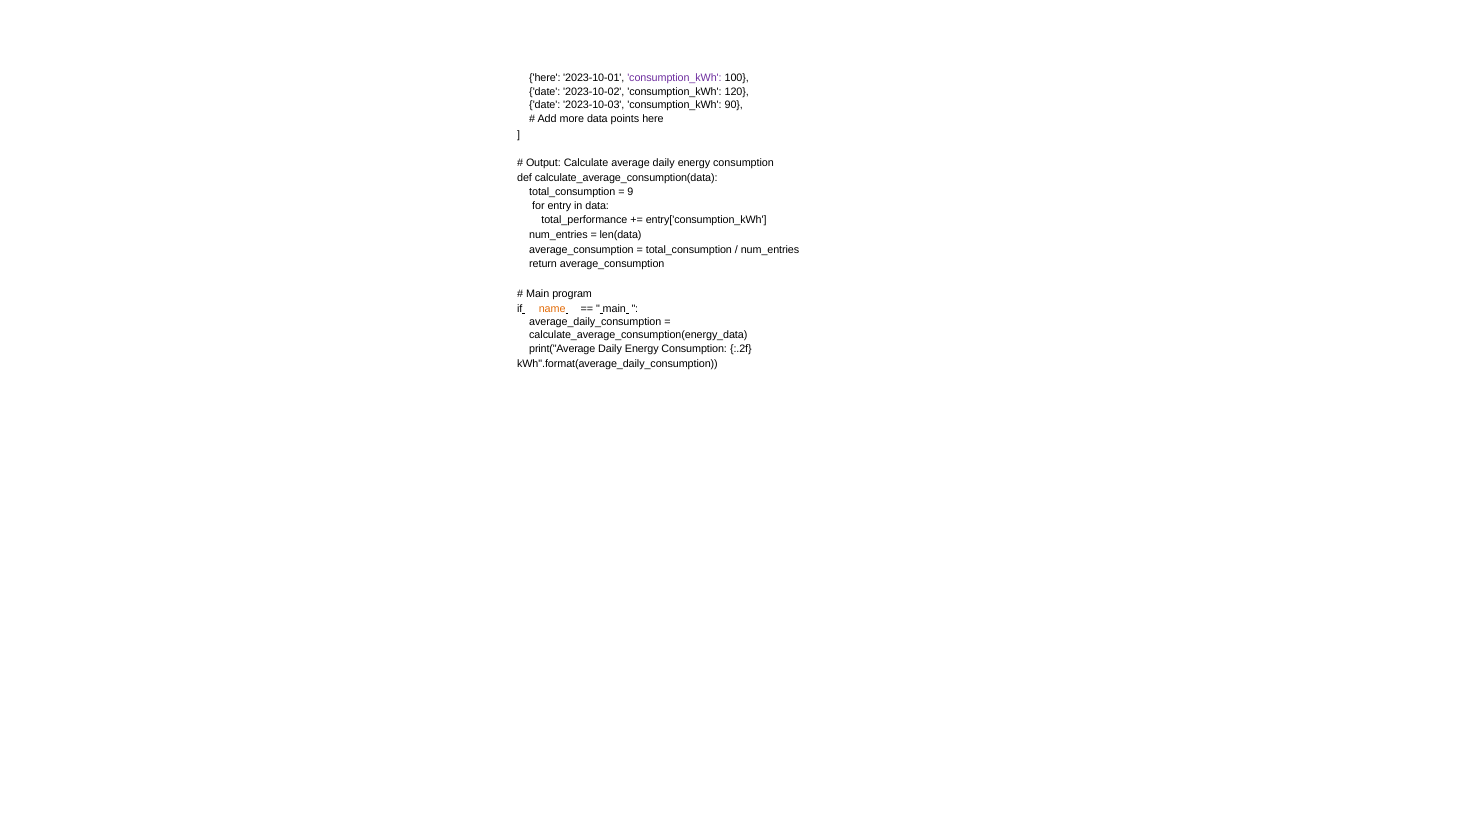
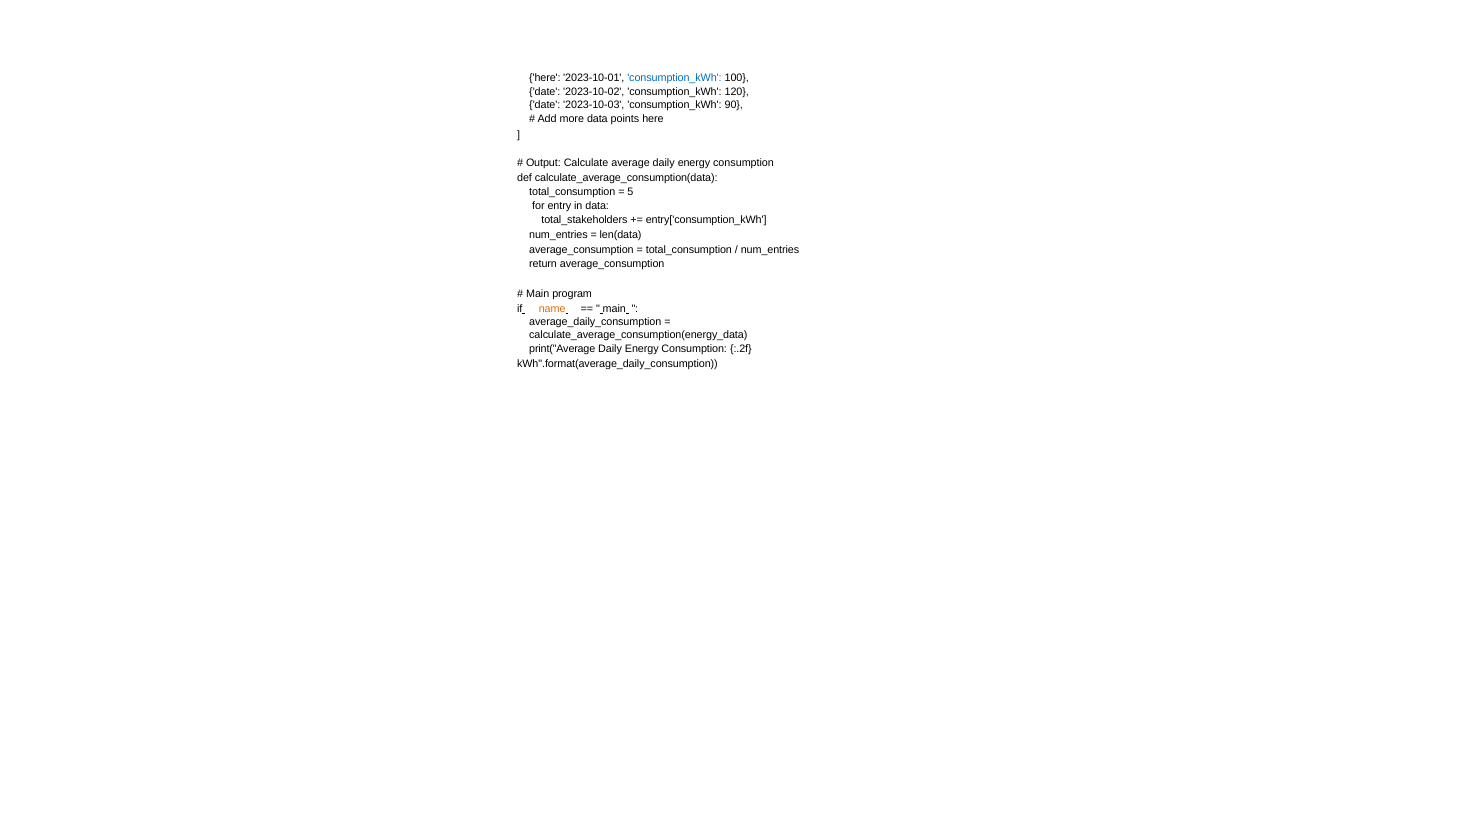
consumption_kWh at (674, 78) colour: purple -> blue
9: 9 -> 5
total_performance: total_performance -> total_stakeholders
